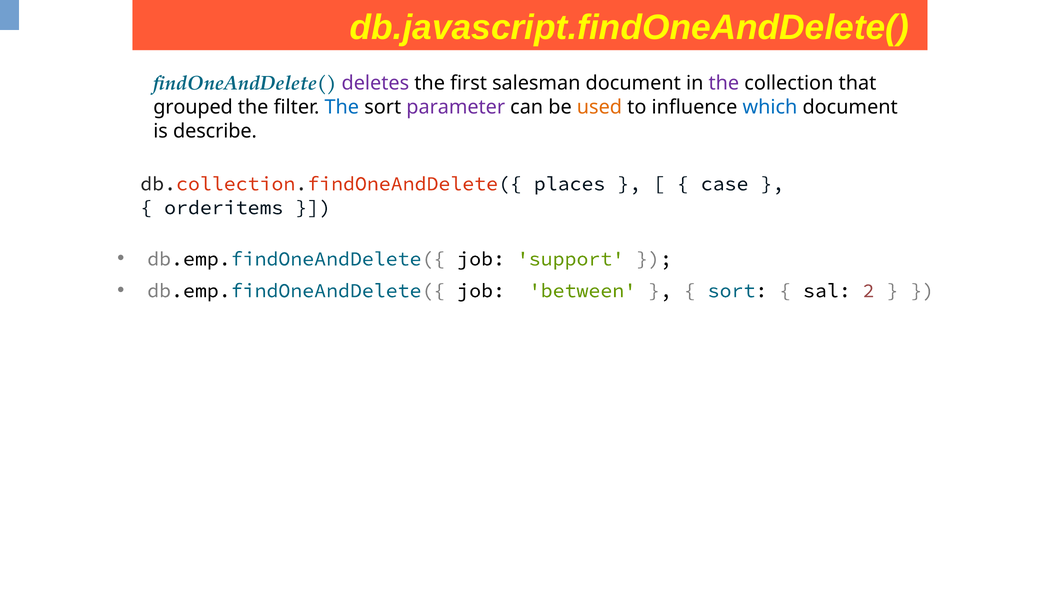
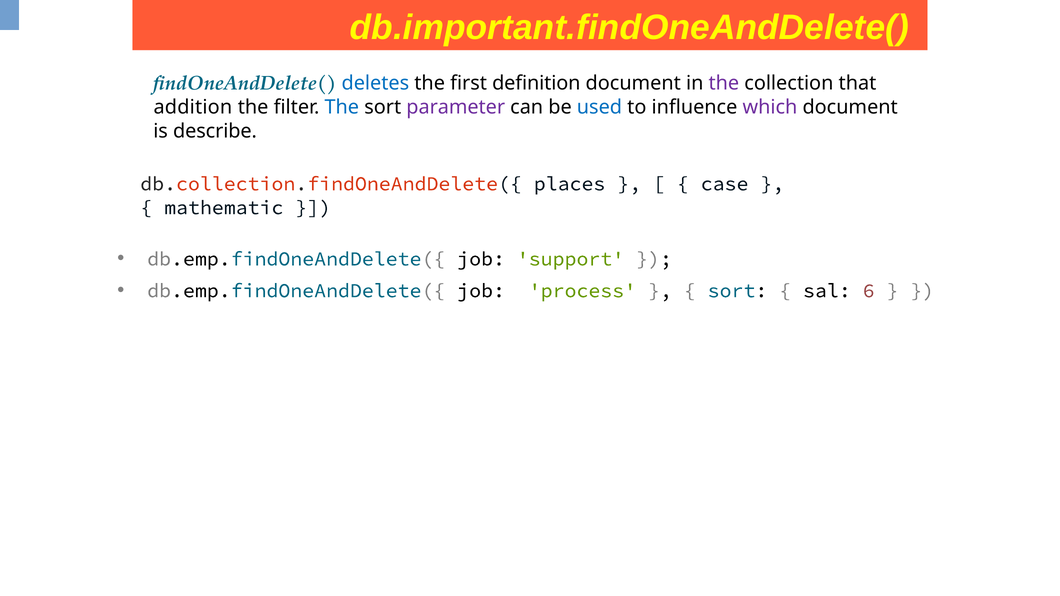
db.javascript.findOneAndDelete(: db.javascript.findOneAndDelete( -> db.important.findOneAndDelete(
deletes colour: purple -> blue
salesman: salesman -> definition
grouped: grouped -> addition
used colour: orange -> blue
which colour: blue -> purple
orderitems: orderitems -> mathematic
between: between -> process
2: 2 -> 6
